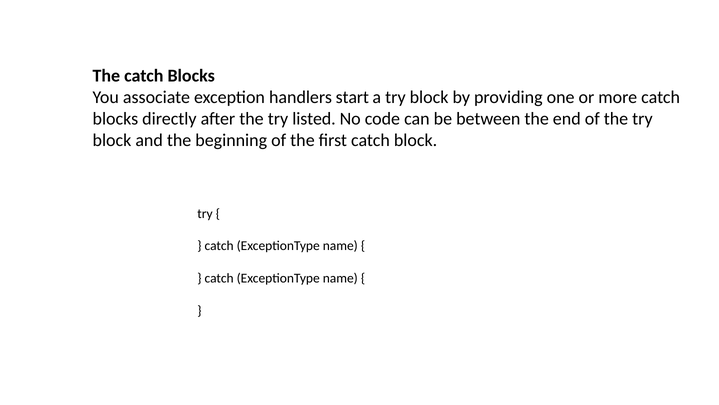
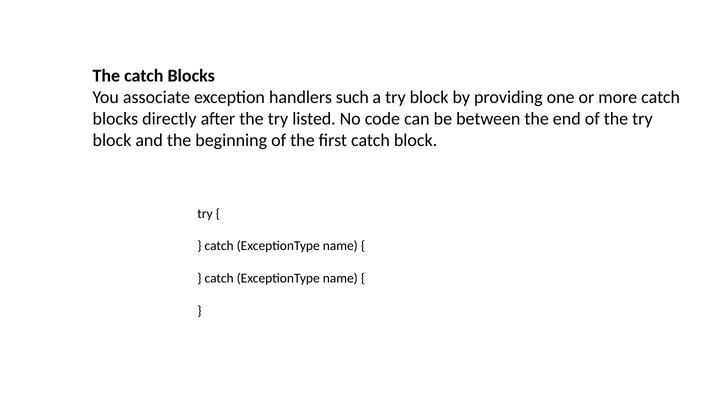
start: start -> such
